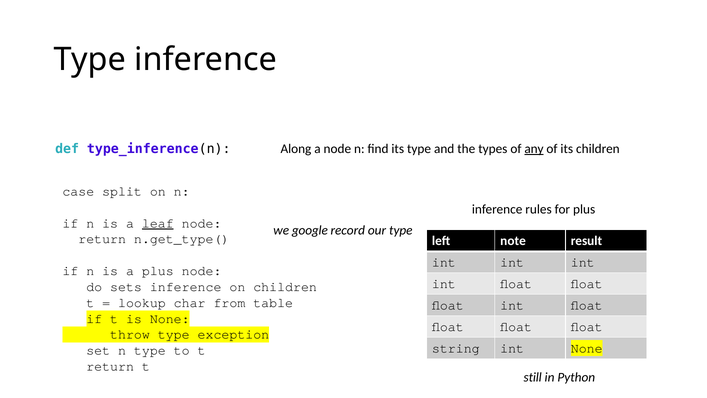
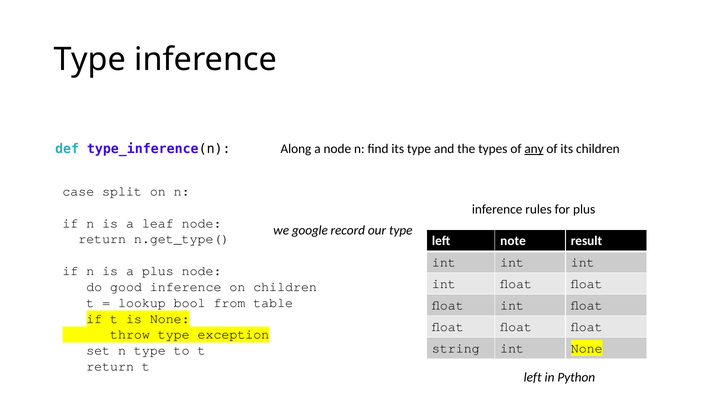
leaf underline: present -> none
sets: sets -> good
char: char -> bool
still at (533, 377): still -> left
